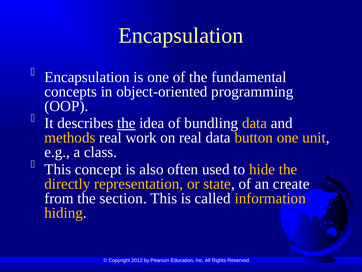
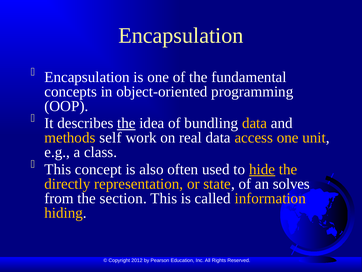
methods real: real -> self
button: button -> access
hide underline: none -> present
create: create -> solves
